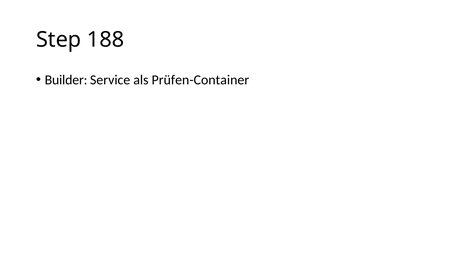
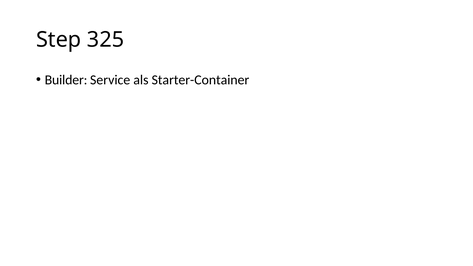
188: 188 -> 325
Prüfen-Container: Prüfen-Container -> Starter-Container
